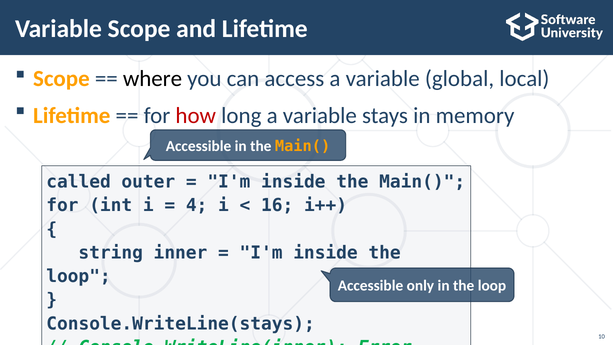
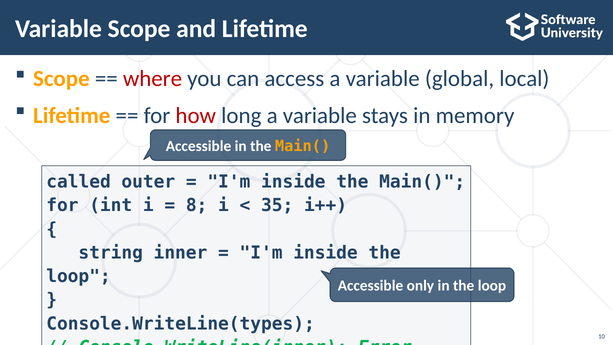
where colour: black -> red
4: 4 -> 8
16: 16 -> 35
Console.WriteLine(stays: Console.WriteLine(stays -> Console.WriteLine(types
